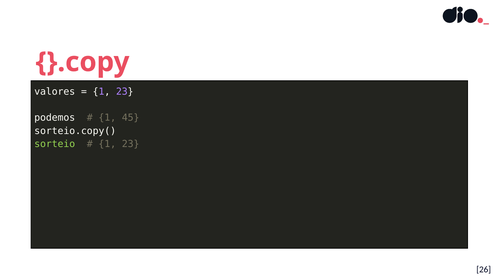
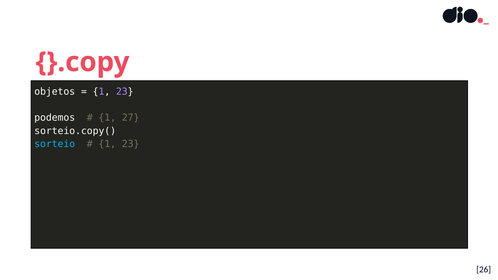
valores: valores -> objetos
45: 45 -> 27
sorteio colour: light green -> light blue
